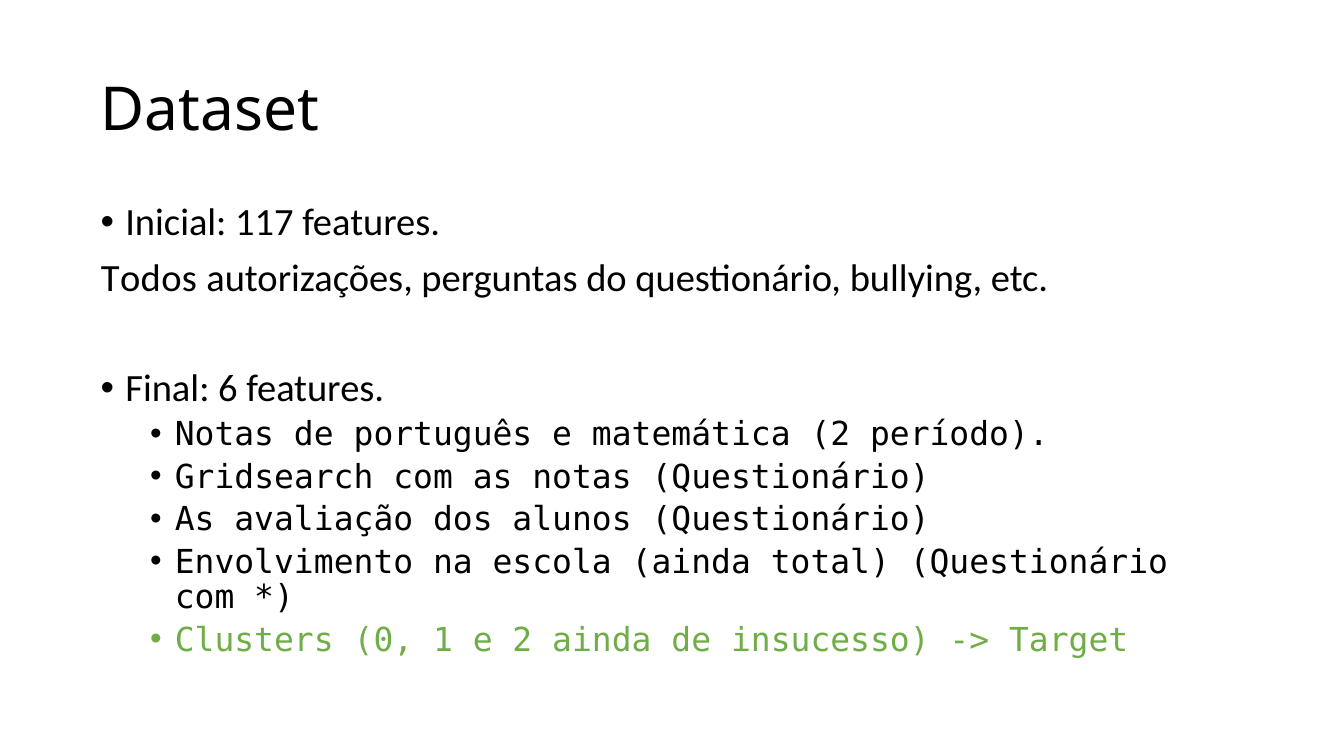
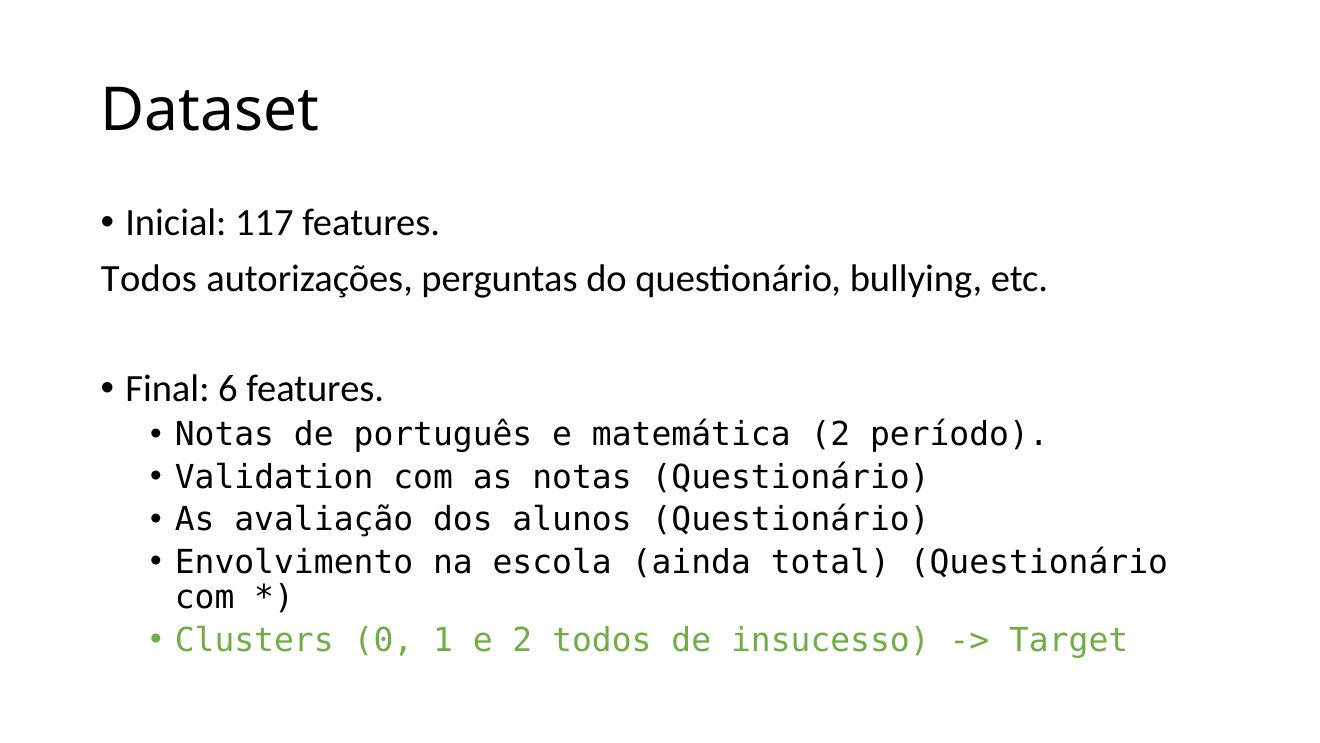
Gridsearch: Gridsearch -> Validation
2 ainda: ainda -> todos
